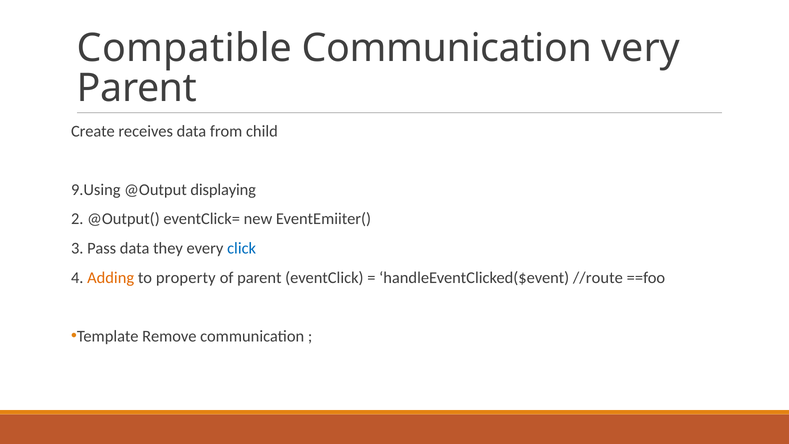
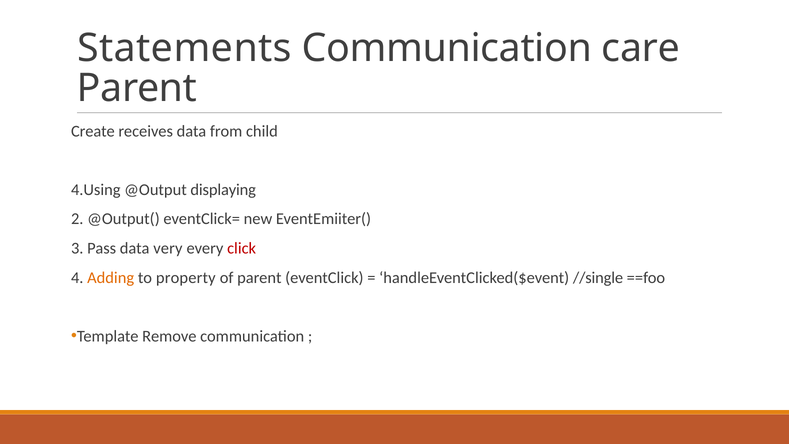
Compatible: Compatible -> Statements
very: very -> care
9.Using: 9.Using -> 4.Using
they: they -> very
click colour: blue -> red
//route: //route -> //single
